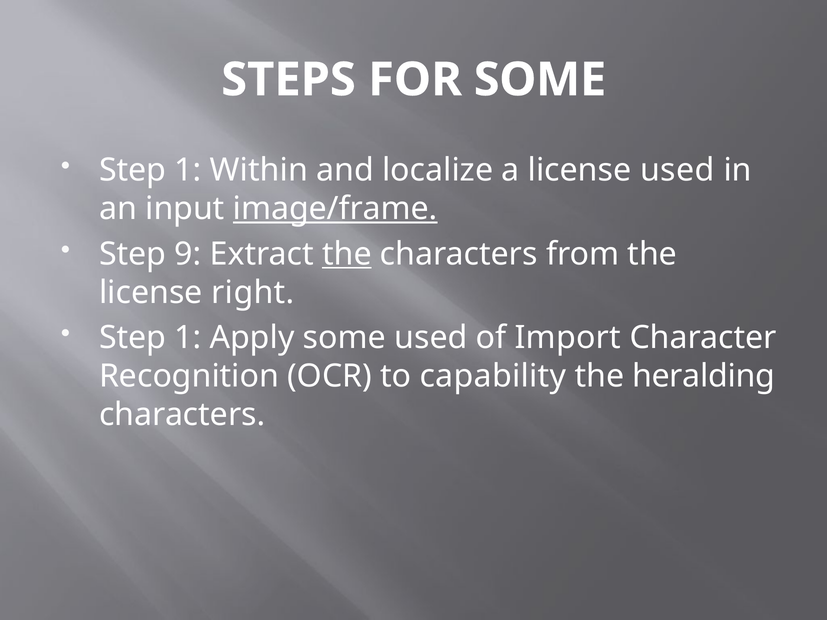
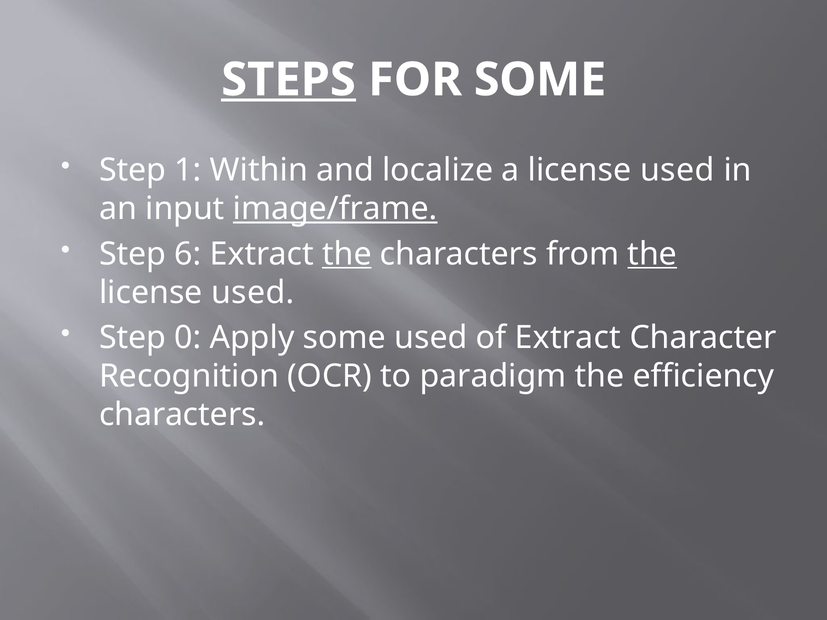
STEPS underline: none -> present
9: 9 -> 6
the at (652, 254) underline: none -> present
right at (253, 293): right -> used
1 at (188, 338): 1 -> 0
of Import: Import -> Extract
capability: capability -> paradigm
heralding: heralding -> efficiency
